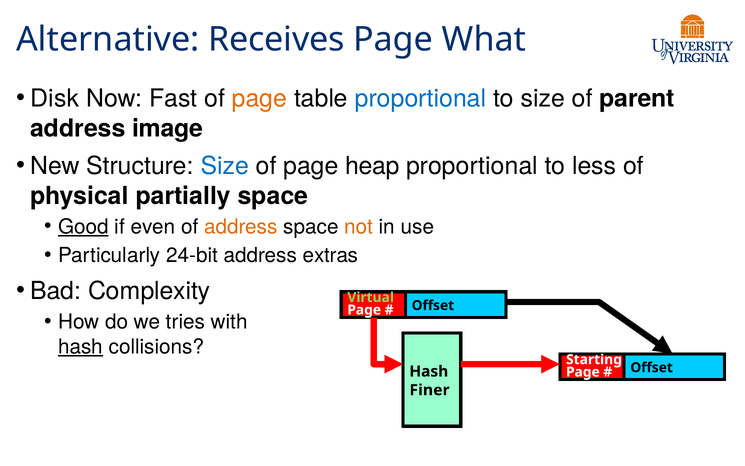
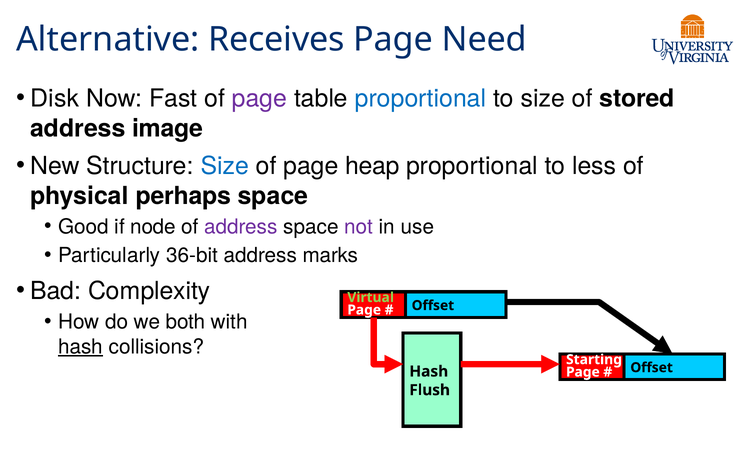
What: What -> Need
page at (259, 99) colour: orange -> purple
parent: parent -> stored
partially: partially -> perhaps
Good underline: present -> none
even: even -> node
address at (241, 227) colour: orange -> purple
not colour: orange -> purple
24-bit: 24-bit -> 36-bit
extras: extras -> marks
tries: tries -> both
Finer: Finer -> Flush
